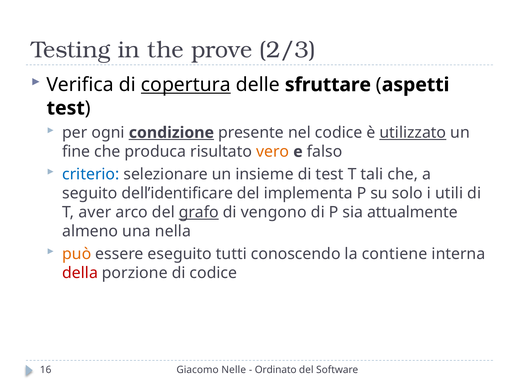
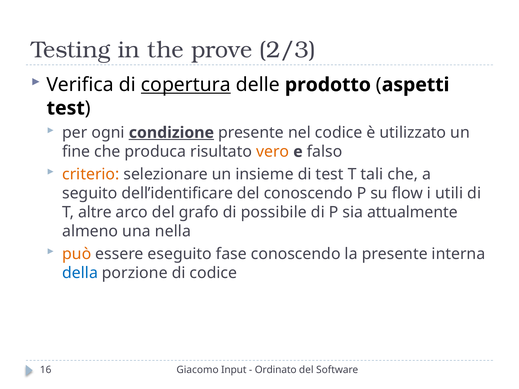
sfruttare: sfruttare -> prodotto
utilizzato underline: present -> none
criterio colour: blue -> orange
del implementa: implementa -> conoscendo
solo: solo -> flow
aver: aver -> altre
grafo underline: present -> none
vengono: vengono -> possibile
tutti: tutti -> fase
la contiene: contiene -> presente
della colour: red -> blue
Nelle: Nelle -> Input
